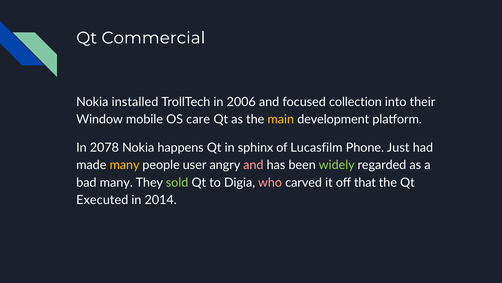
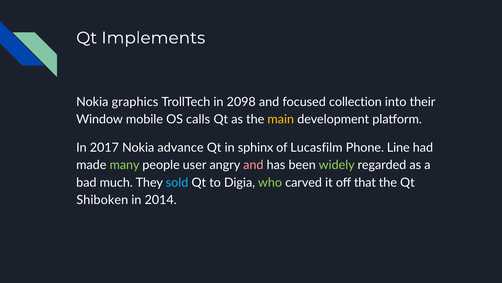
Commercial: Commercial -> Implements
installed: installed -> graphics
2006: 2006 -> 2098
care: care -> calls
2078: 2078 -> 2017
happens: happens -> advance
Just: Just -> Line
many at (125, 165) colour: yellow -> light green
bad many: many -> much
sold colour: light green -> light blue
who colour: pink -> light green
Executed: Executed -> Shiboken
